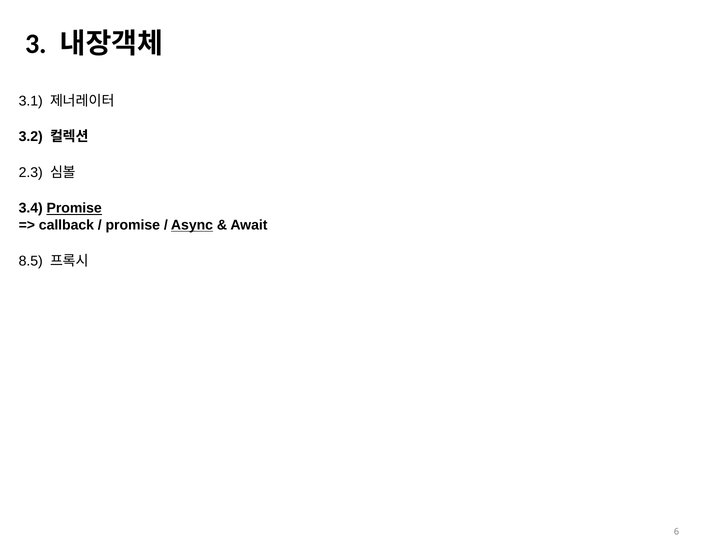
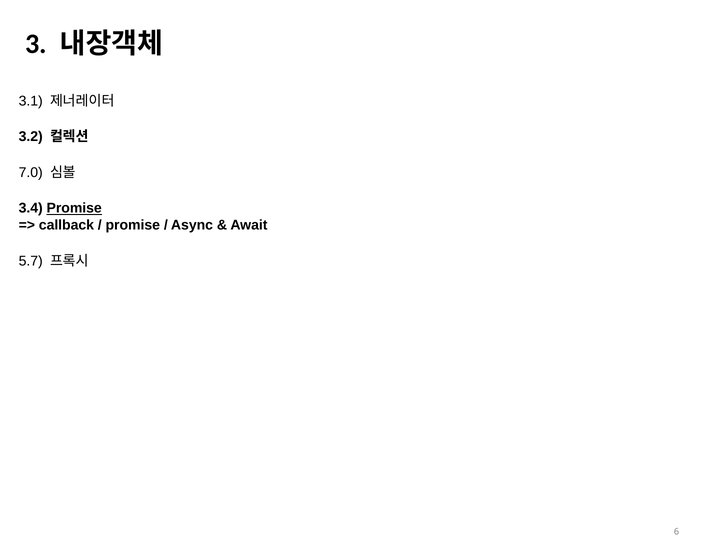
2.3: 2.3 -> 7.0
Async underline: present -> none
8.5: 8.5 -> 5.7
